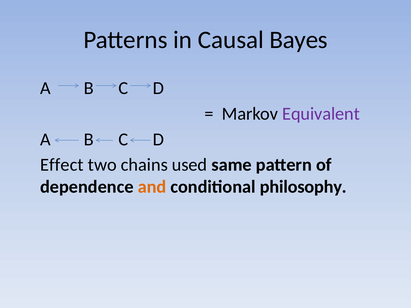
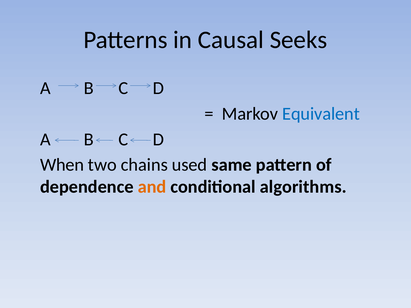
Bayes: Bayes -> Seeks
Equivalent colour: purple -> blue
Effect: Effect -> When
philosophy: philosophy -> algorithms
